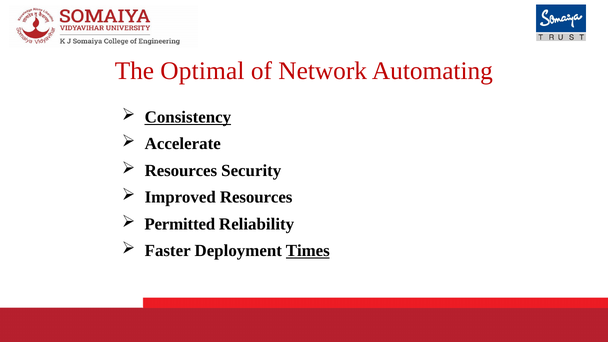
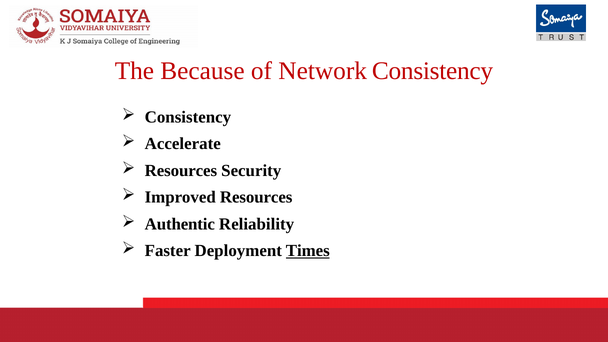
Optimal: Optimal -> Because
Network Automating: Automating -> Consistency
Consistency at (188, 117) underline: present -> none
Permitted: Permitted -> Authentic
